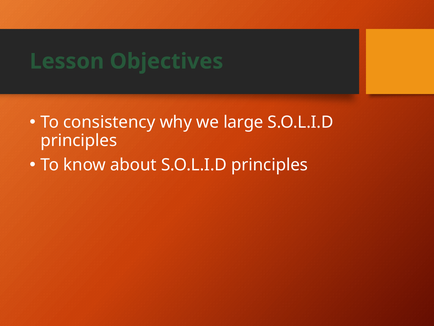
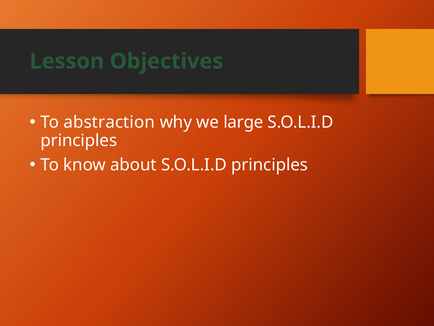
consistency: consistency -> abstraction
